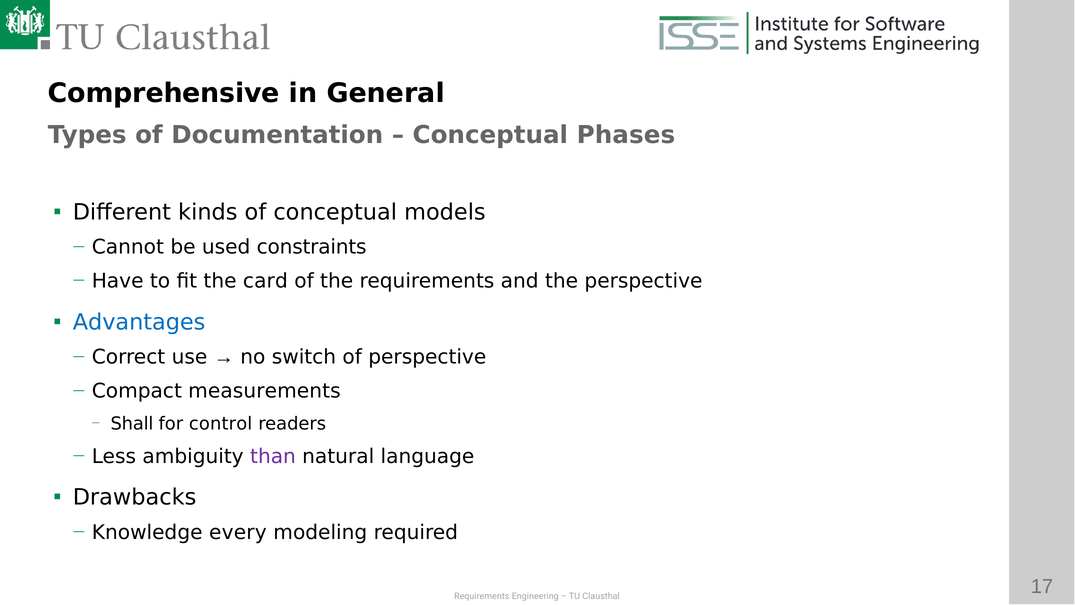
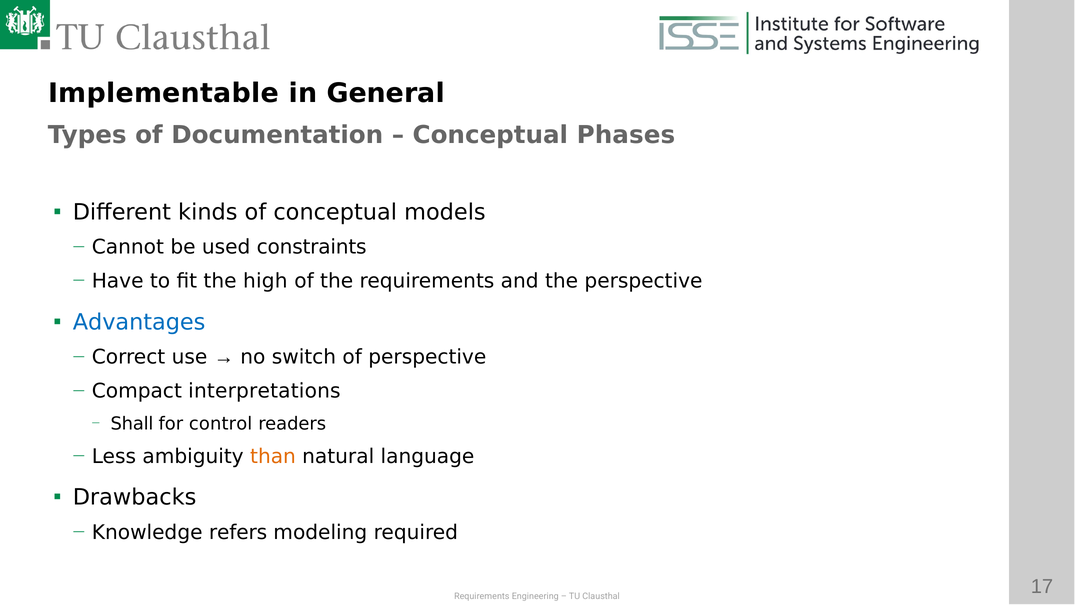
Comprehensive: Comprehensive -> Implementable
card: card -> high
measurements: measurements -> interpretations
than colour: purple -> orange
every: every -> refers
